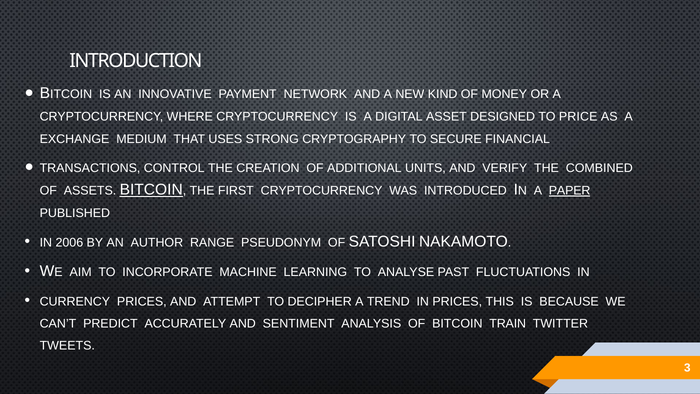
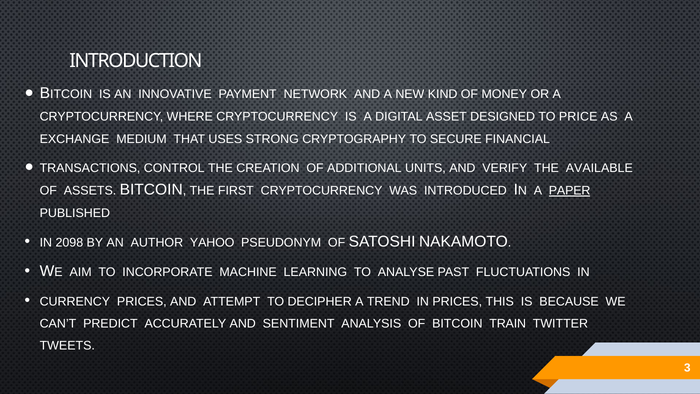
COMBINED: COMBINED -> AVAILABLE
BITCOIN at (151, 190) underline: present -> none
2006: 2006 -> 2098
RANGE: RANGE -> YAHOO
